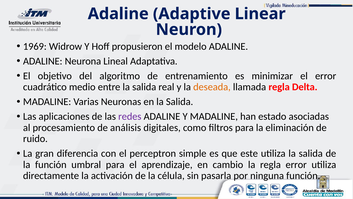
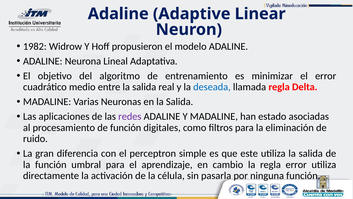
1969: 1969 -> 1982
deseada colour: orange -> blue
de análisis: análisis -> función
